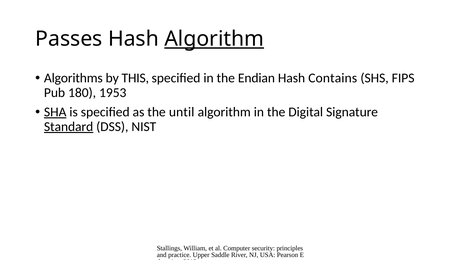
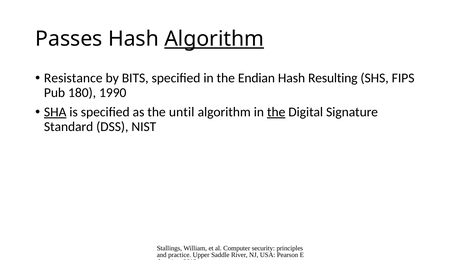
Algorithms: Algorithms -> Resistance
THIS: THIS -> BITS
Contains: Contains -> Resulting
1953: 1953 -> 1990
the at (276, 112) underline: none -> present
Standard underline: present -> none
